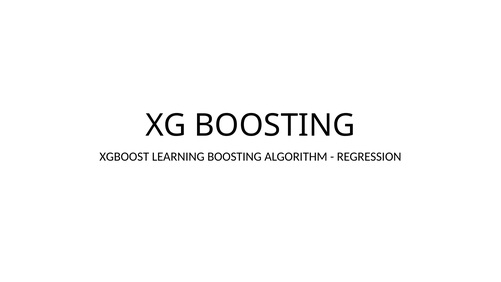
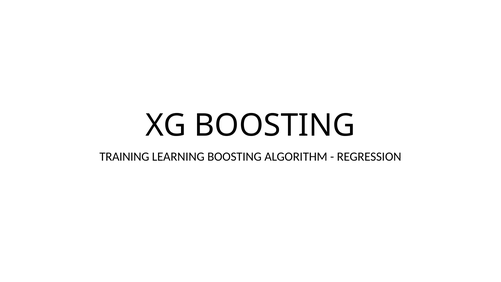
XGBOOST: XGBOOST -> TRAINING
